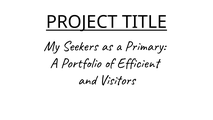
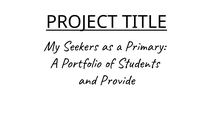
Efficient: Efficient -> Students
Visitors: Visitors -> Provide
